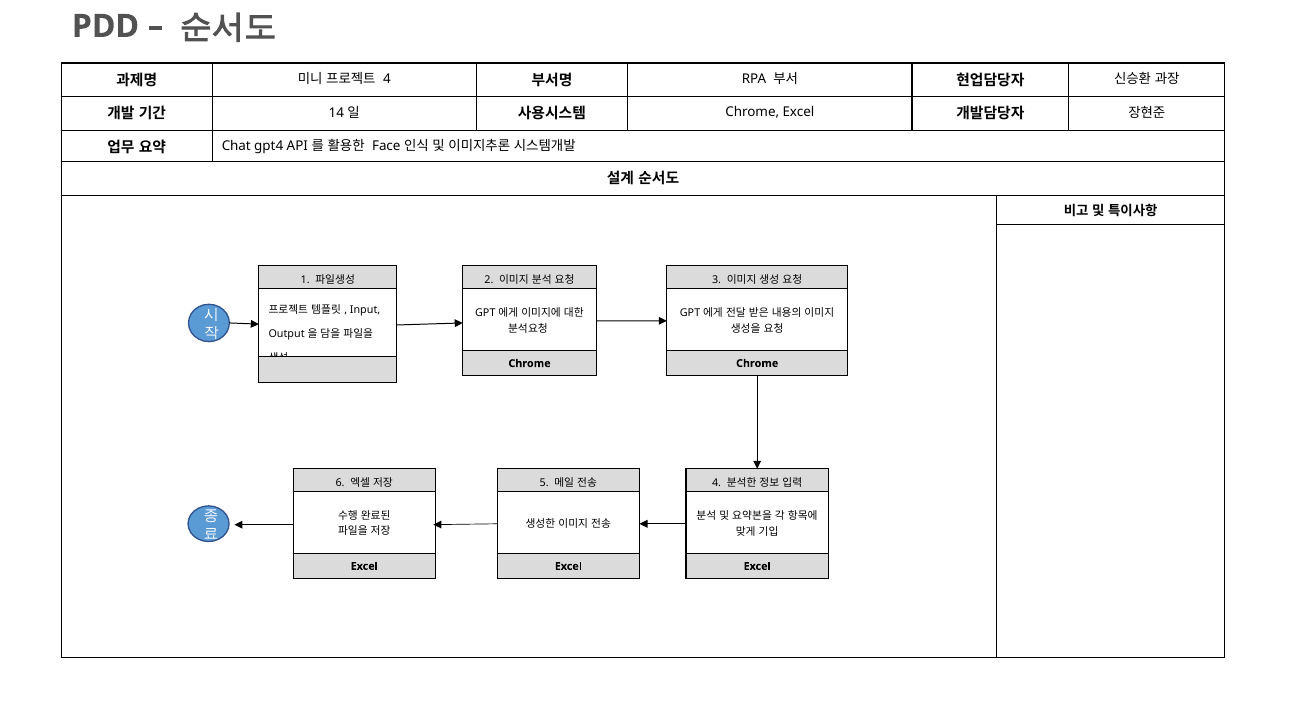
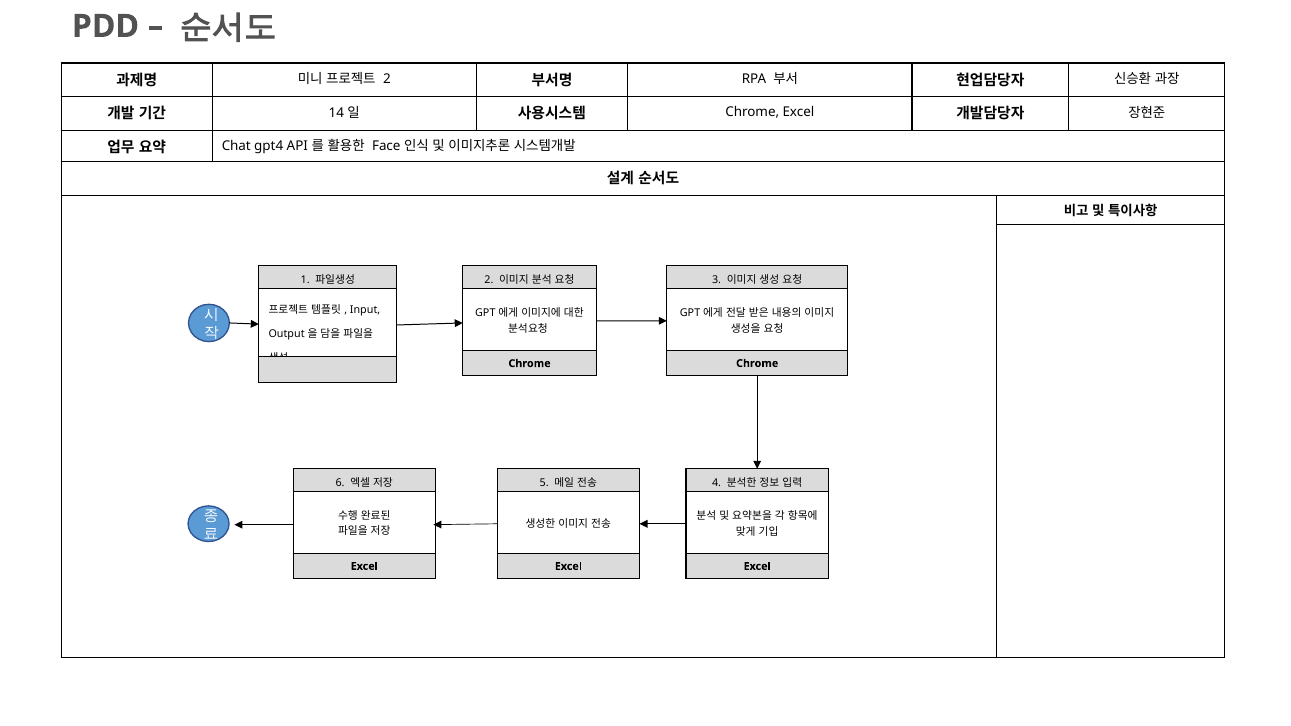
4 at (387, 79): 4 -> 2
